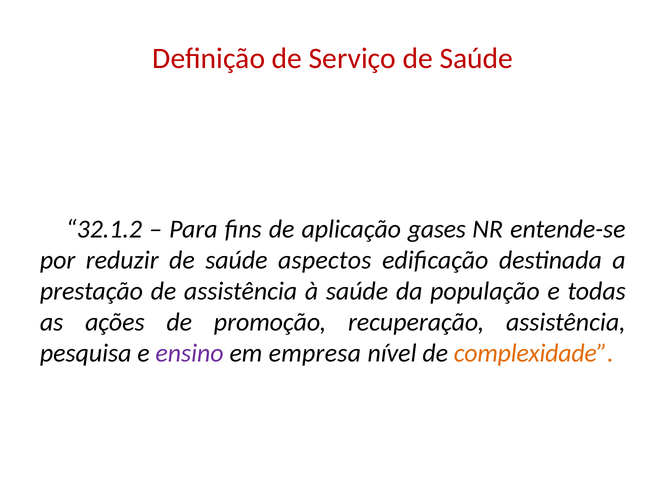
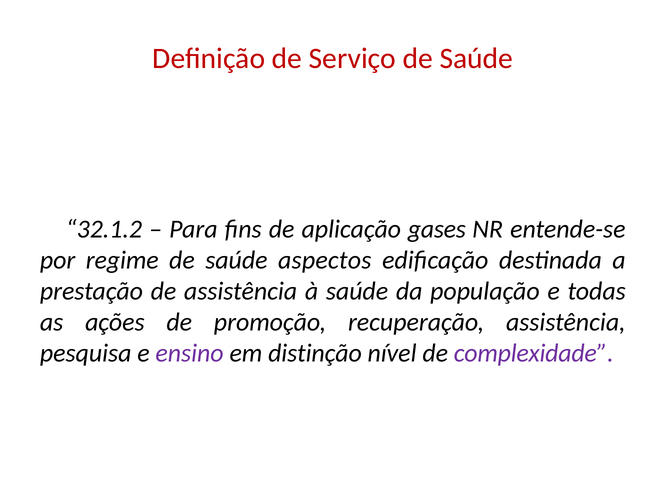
reduzir: reduzir -> regime
empresa: empresa -> distinção
complexidade colour: orange -> purple
